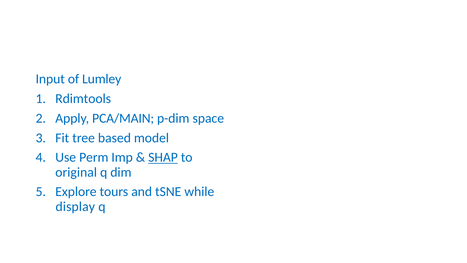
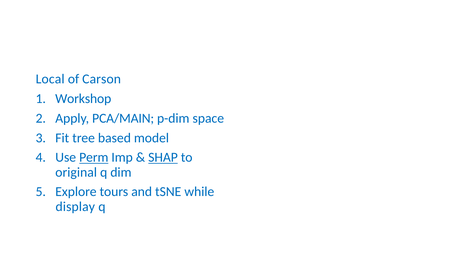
Input: Input -> Local
Lumley: Lumley -> Carson
Rdimtools: Rdimtools -> Workshop
Perm underline: none -> present
